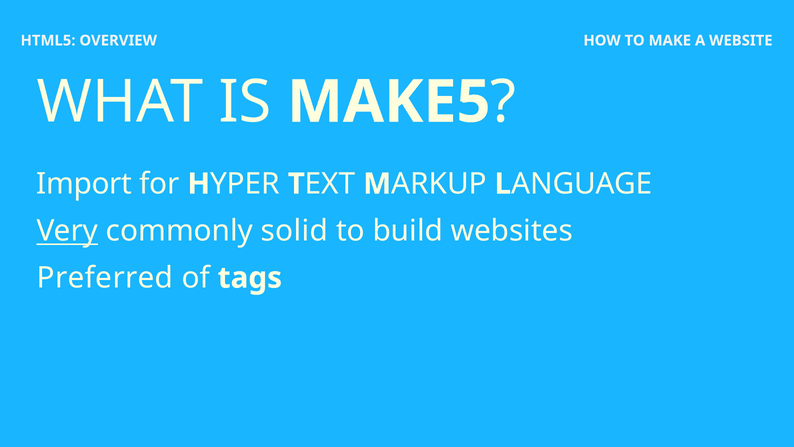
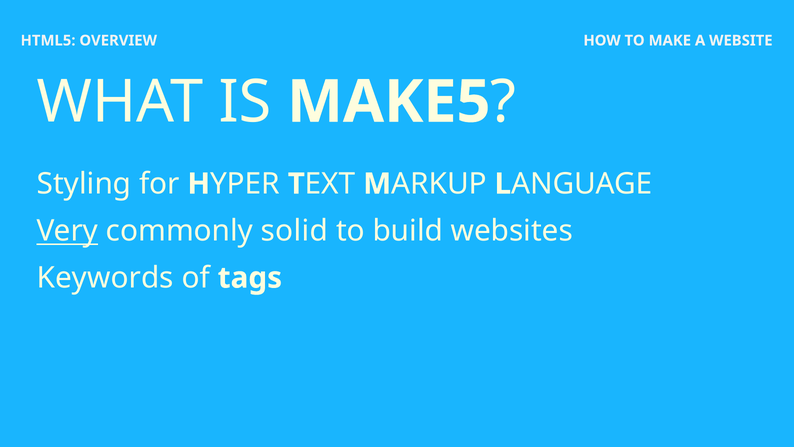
Import: Import -> Styling
Preferred: Preferred -> Keywords
